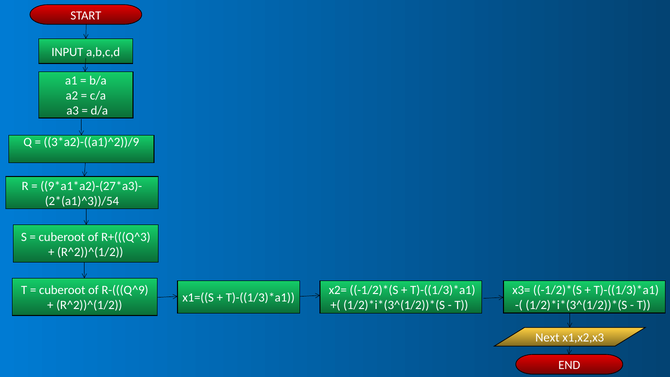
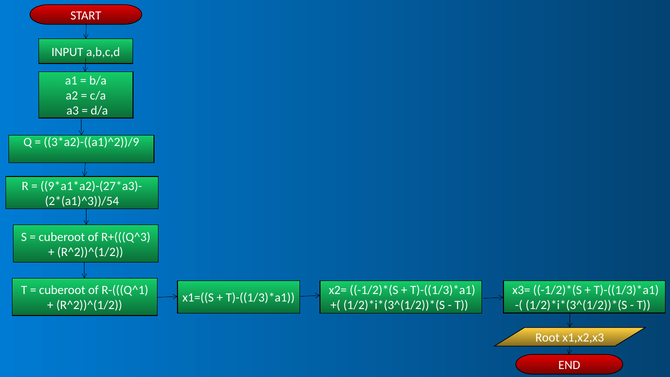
R-(((Q^9: R-(((Q^9 -> R-(((Q^1
Next: Next -> Root
